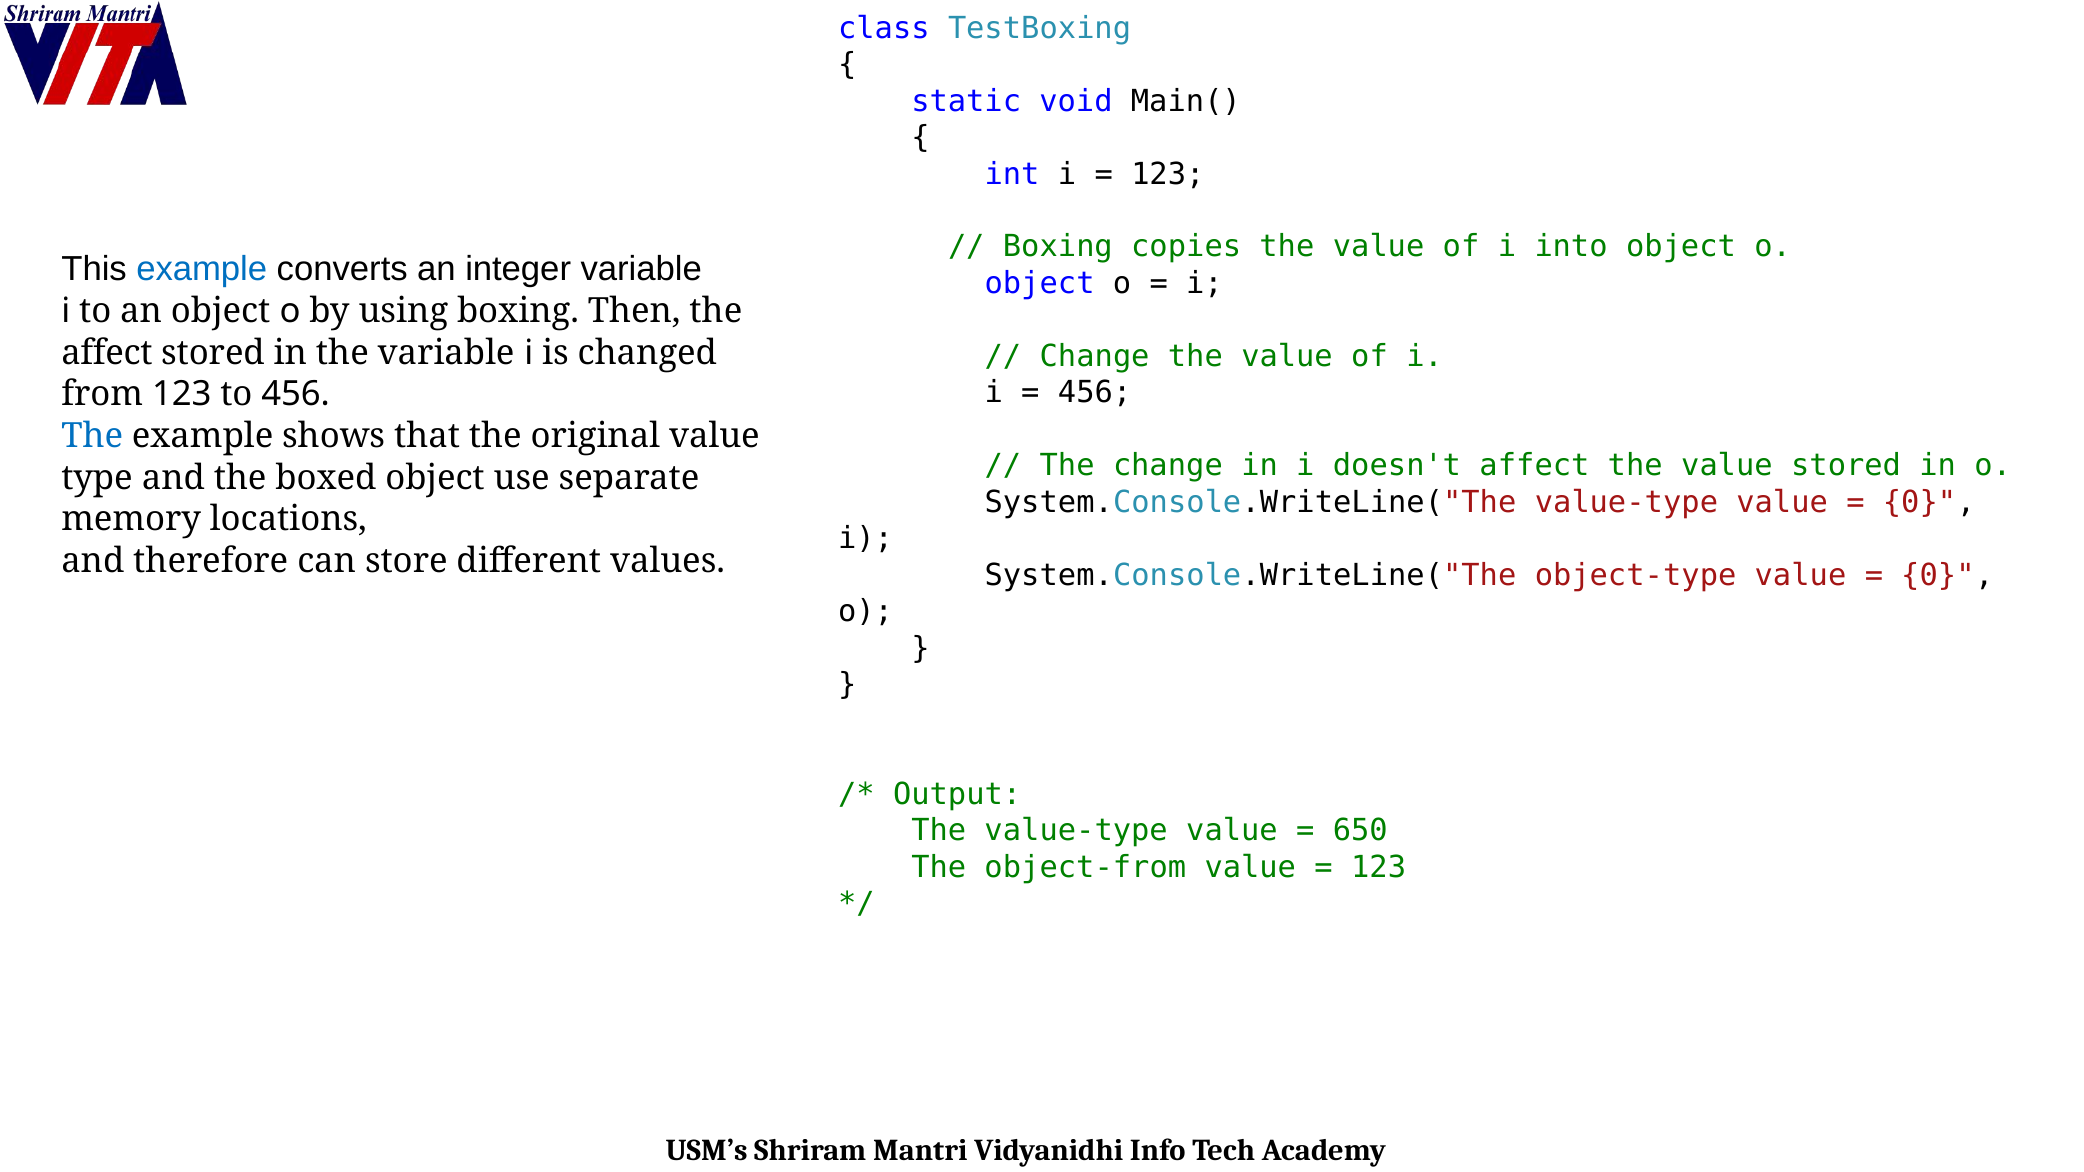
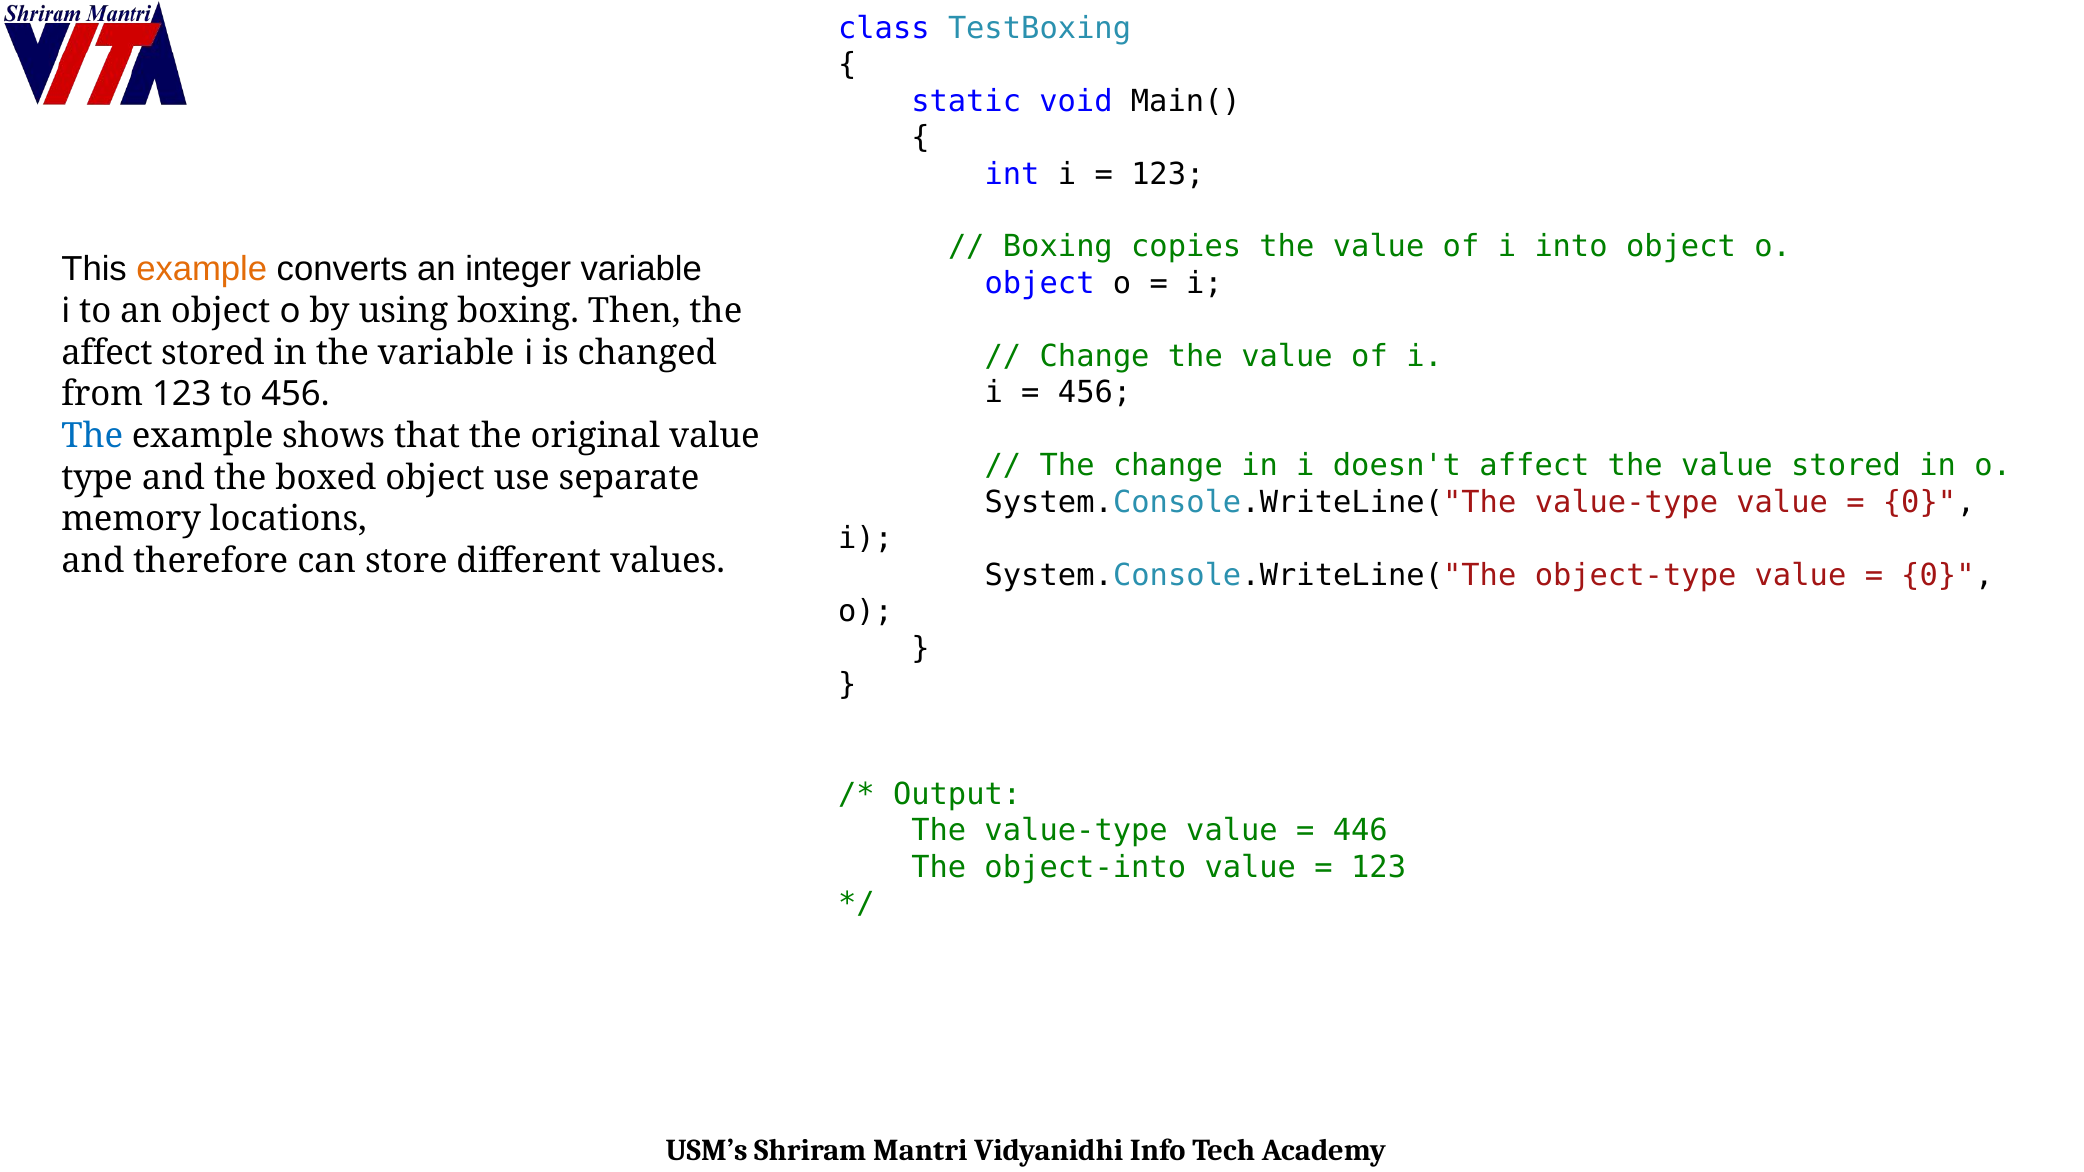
example at (202, 269) colour: blue -> orange
650: 650 -> 446
object-from: object-from -> object-into
